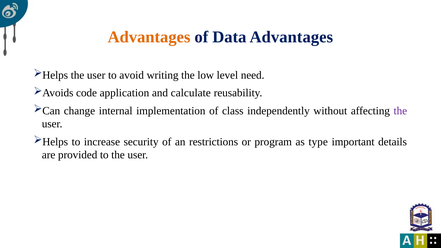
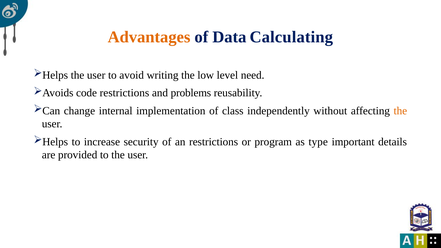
Data Advantages: Advantages -> Calculating
code application: application -> restrictions
calculate: calculate -> problems
the at (400, 111) colour: purple -> orange
